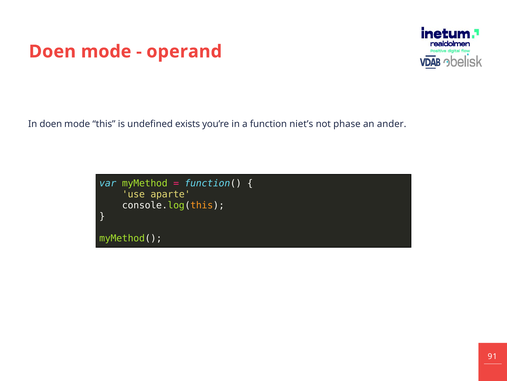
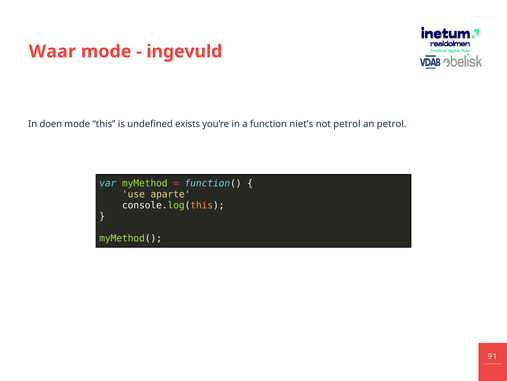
Doen at (52, 51): Doen -> Waar
operand: operand -> ingevuld
not phase: phase -> petrol
an ander: ander -> petrol
